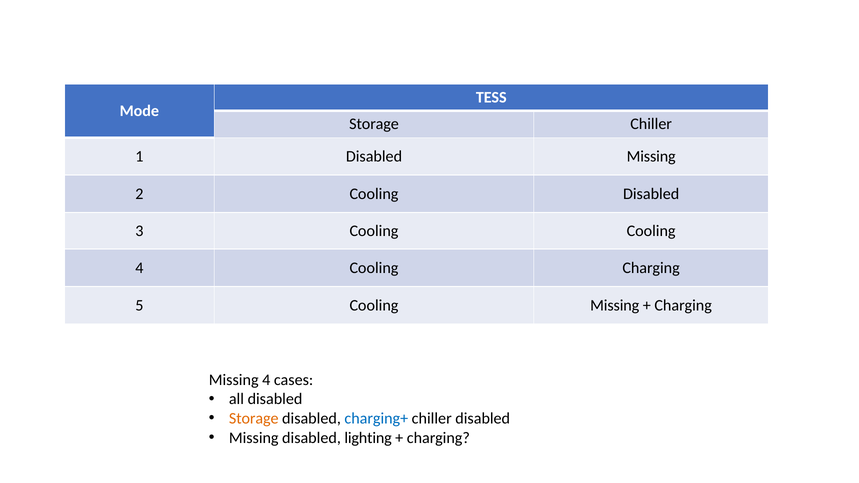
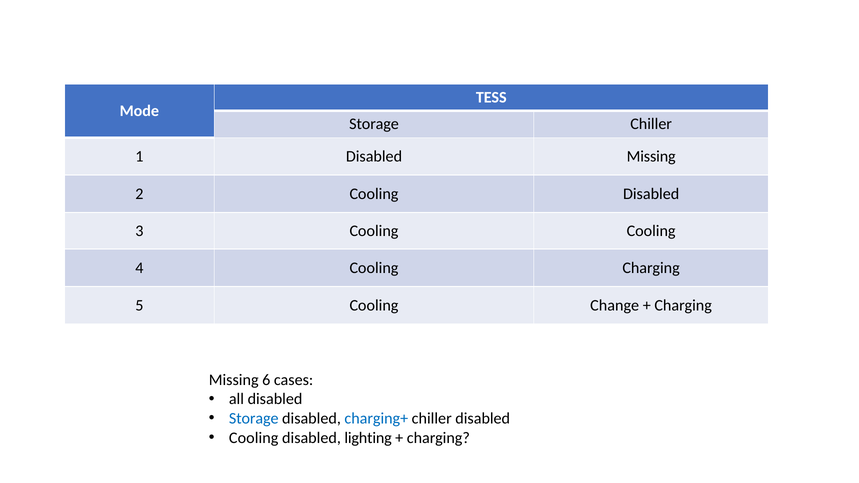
Cooling Missing: Missing -> Change
Missing 4: 4 -> 6
Storage at (254, 419) colour: orange -> blue
Missing at (254, 438): Missing -> Cooling
